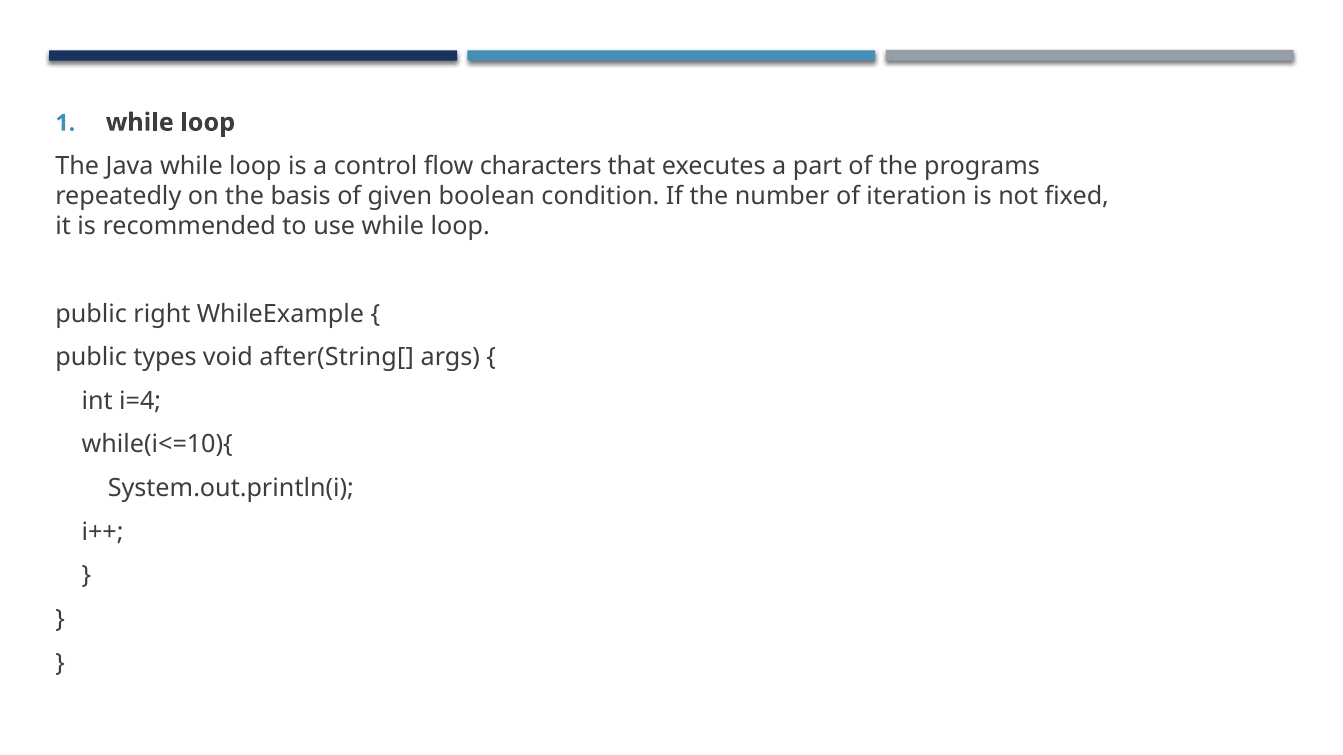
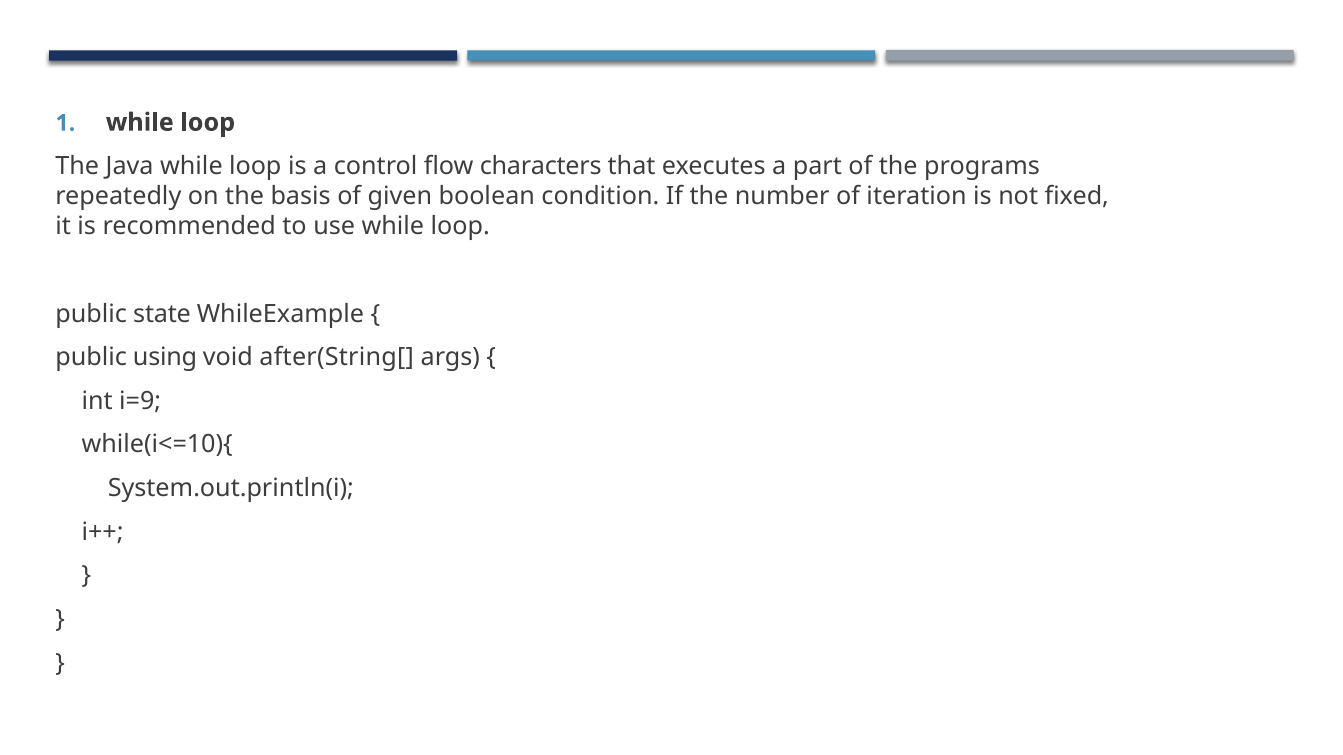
right: right -> state
types: types -> using
i=4: i=4 -> i=9
